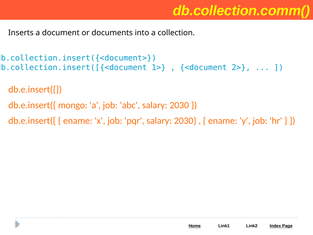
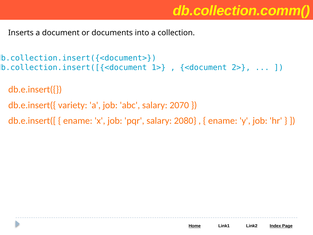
mongo: mongo -> variety
abc salary 2030: 2030 -> 2070
pqr salary 2030: 2030 -> 2080
